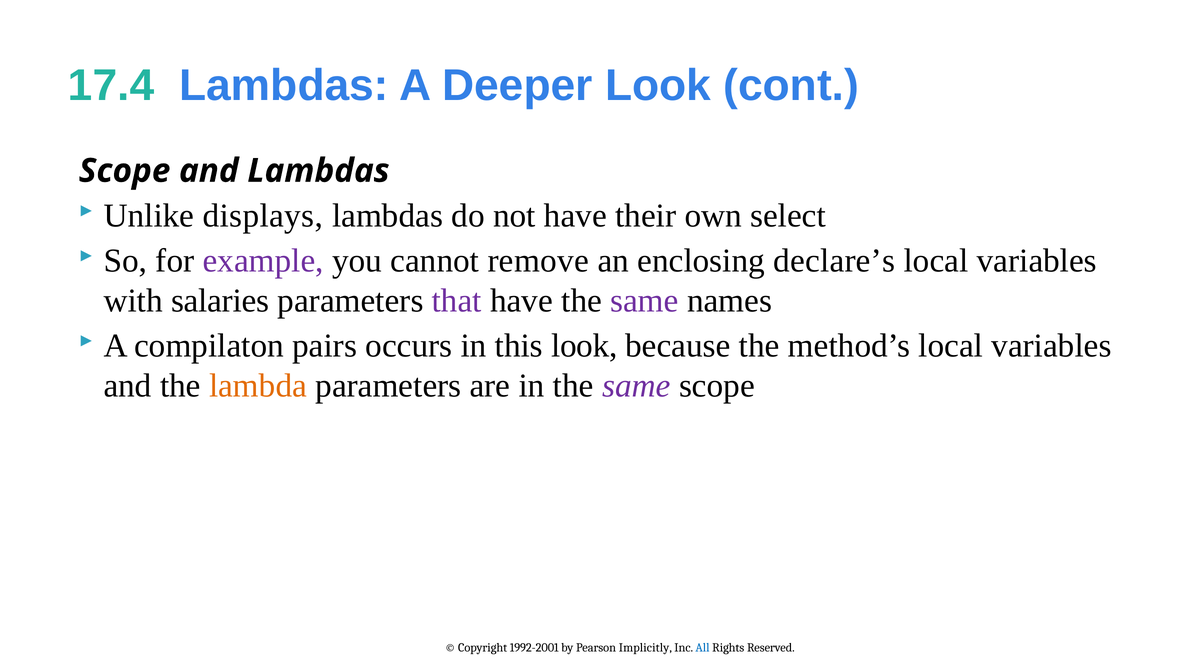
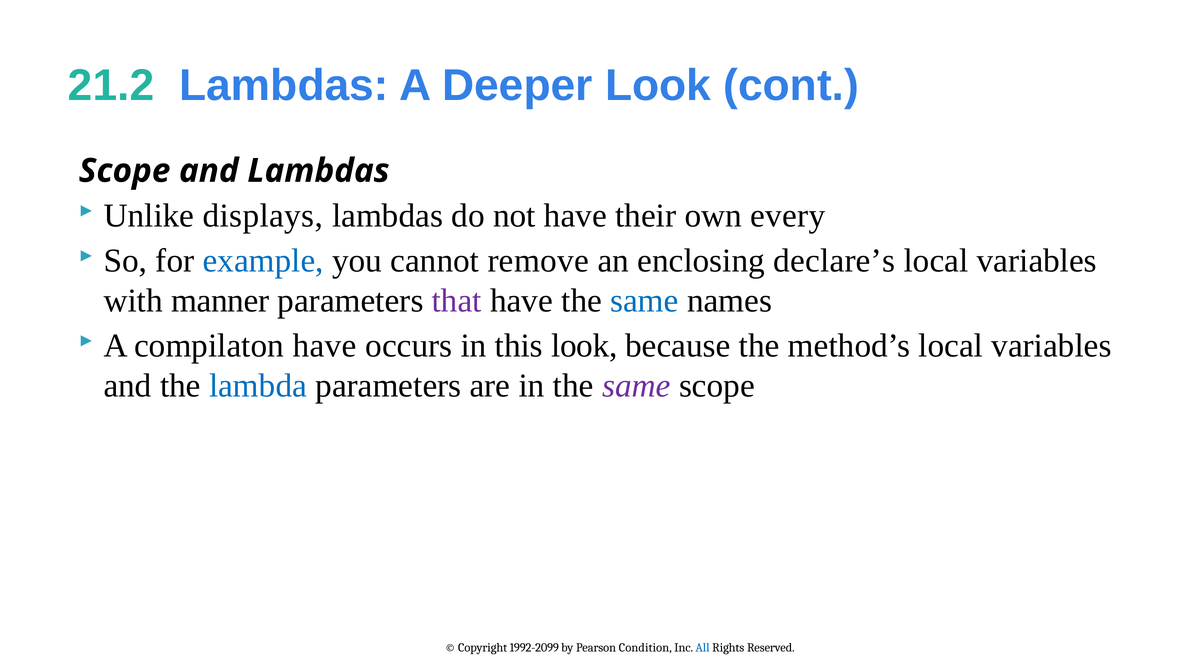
17.4: 17.4 -> 21.2
select: select -> every
example colour: purple -> blue
salaries: salaries -> manner
same at (644, 301) colour: purple -> blue
compilaton pairs: pairs -> have
lambda colour: orange -> blue
1992-2001: 1992-2001 -> 1992-2099
Implicitly: Implicitly -> Condition
